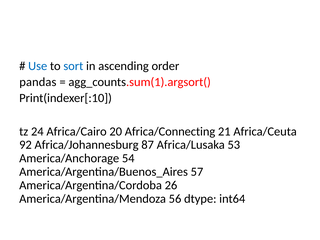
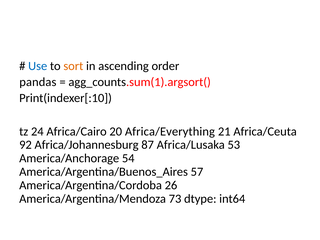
sort colour: blue -> orange
Africa/Connecting: Africa/Connecting -> Africa/Everything
56: 56 -> 73
